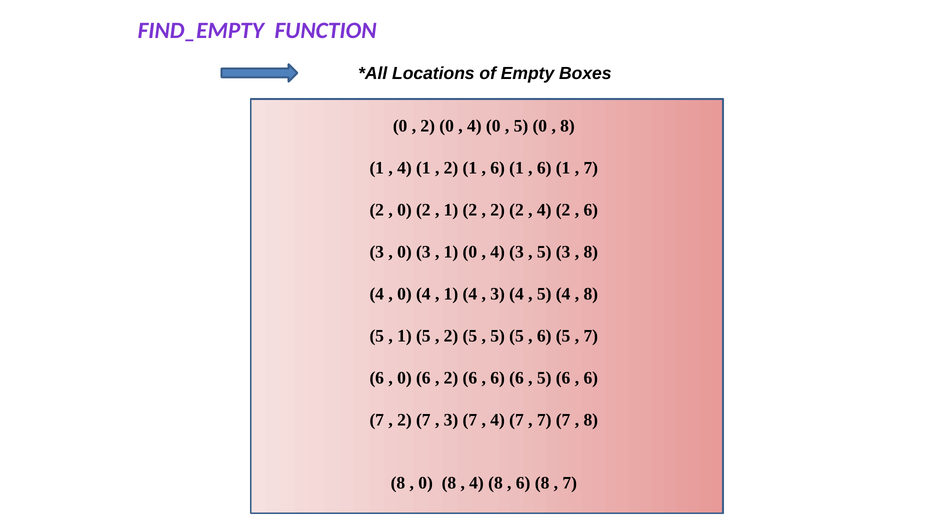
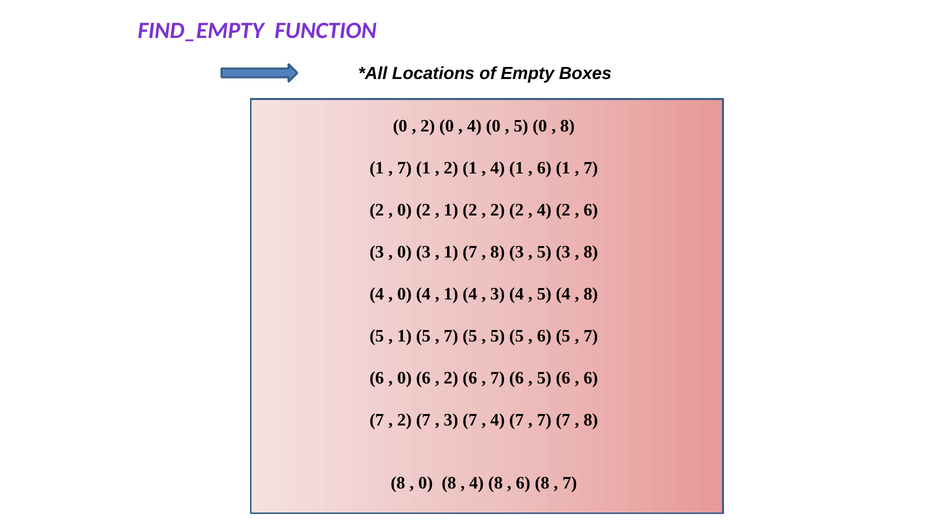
4 at (404, 168): 4 -> 7
6 at (498, 168): 6 -> 4
1 0: 0 -> 7
4 at (498, 252): 4 -> 8
2 at (451, 336): 2 -> 7
6 at (498, 378): 6 -> 7
